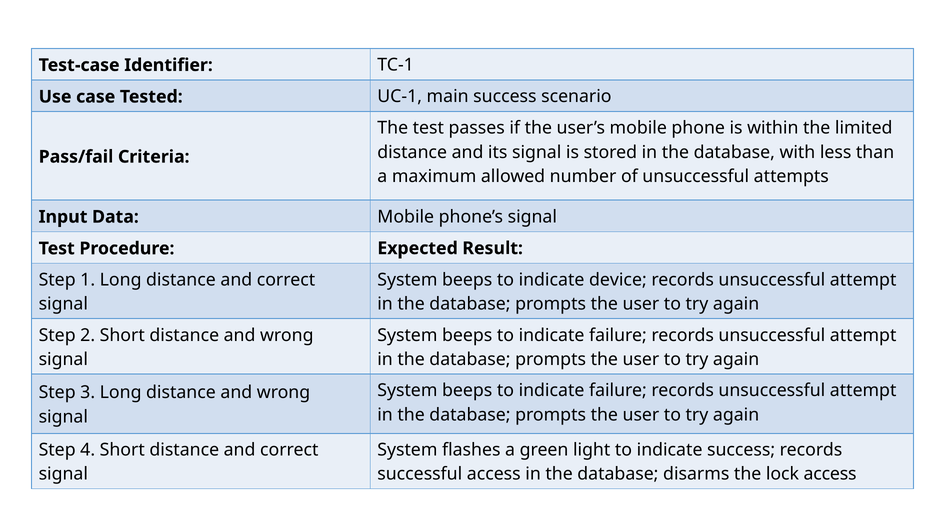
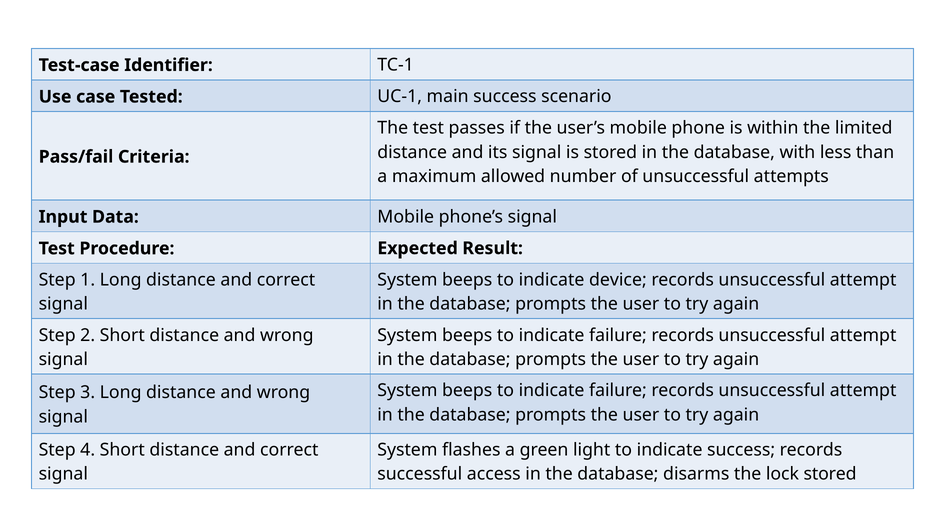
lock access: access -> stored
